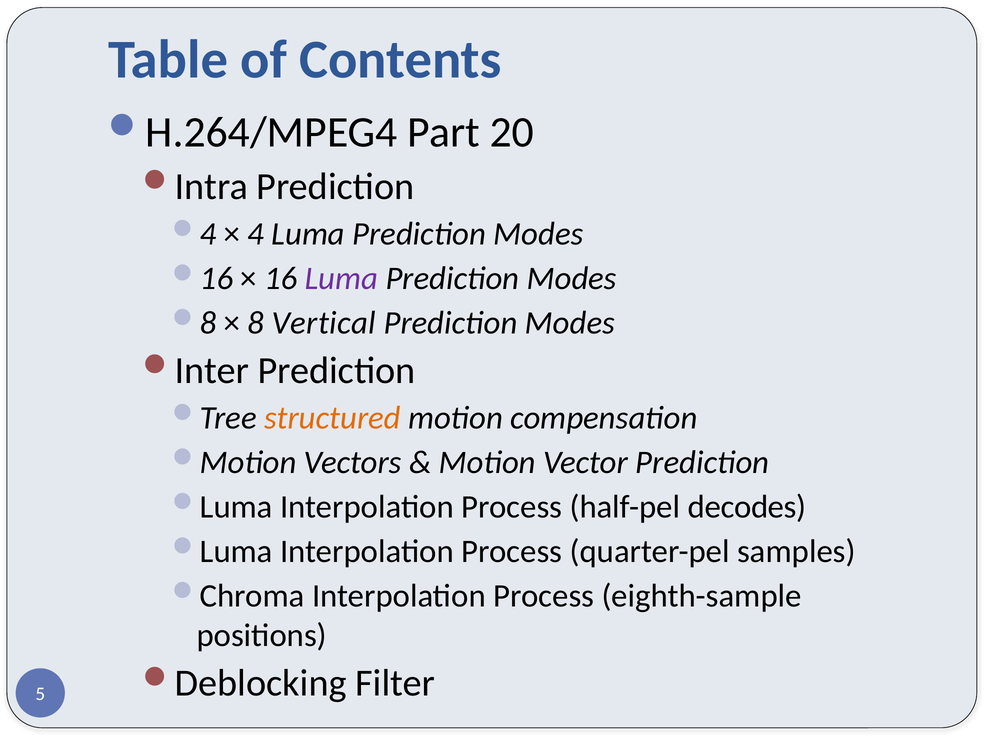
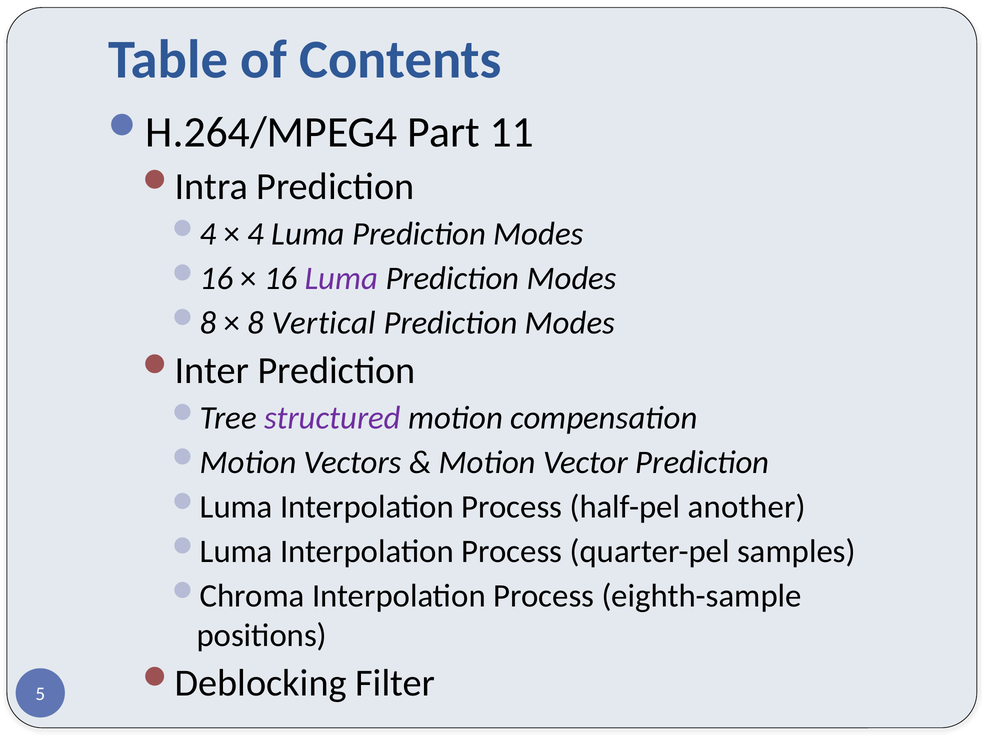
20: 20 -> 11
structured colour: orange -> purple
decodes: decodes -> another
